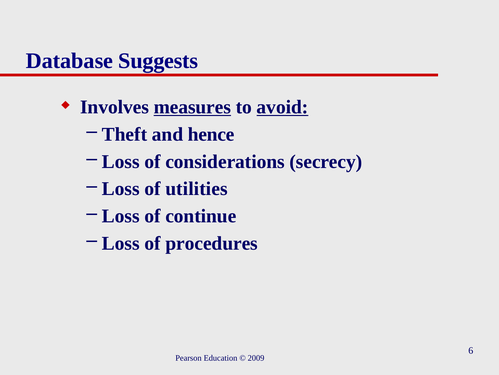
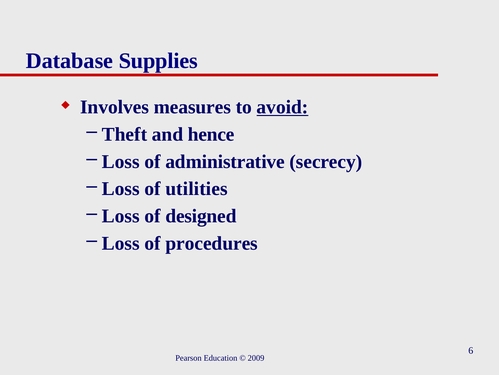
Suggests: Suggests -> Supplies
measures underline: present -> none
considerations: considerations -> administrative
continue: continue -> designed
